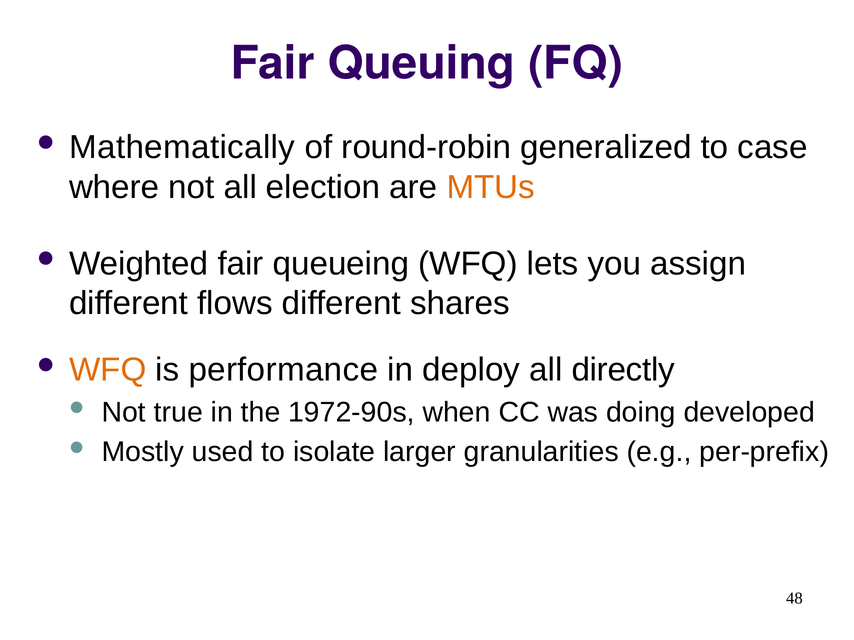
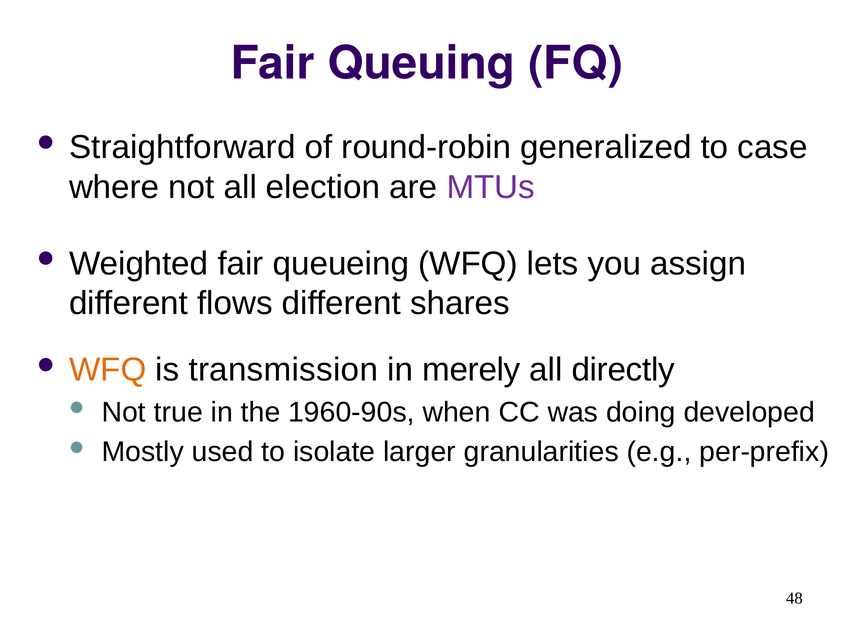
Mathematically: Mathematically -> Straightforward
MTUs colour: orange -> purple
performance: performance -> transmission
deploy: deploy -> merely
1972-90s: 1972-90s -> 1960-90s
